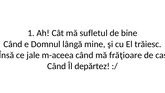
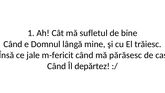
m-aceea: m-aceea -> m-fericit
frăţioare: frăţioare -> părăsesc
